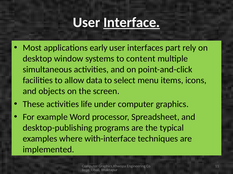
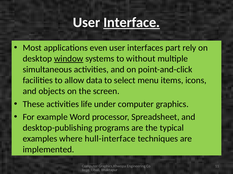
early: early -> even
window underline: none -> present
content: content -> without
with-interface: with-interface -> hull-interface
